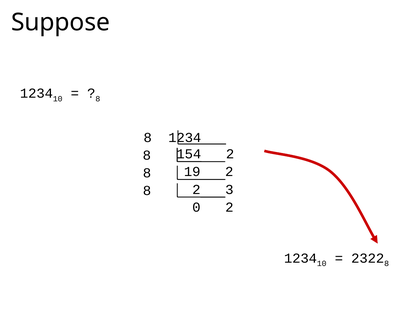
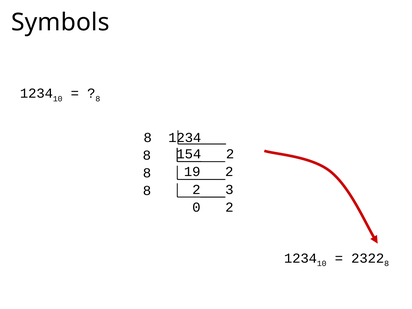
Suppose: Suppose -> Symbols
